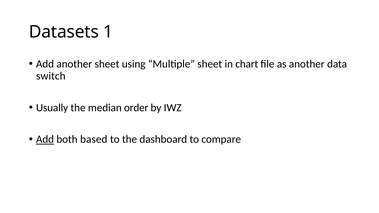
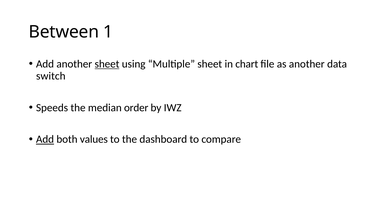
Datasets: Datasets -> Between
sheet at (107, 64) underline: none -> present
Usually: Usually -> Speeds
based: based -> values
